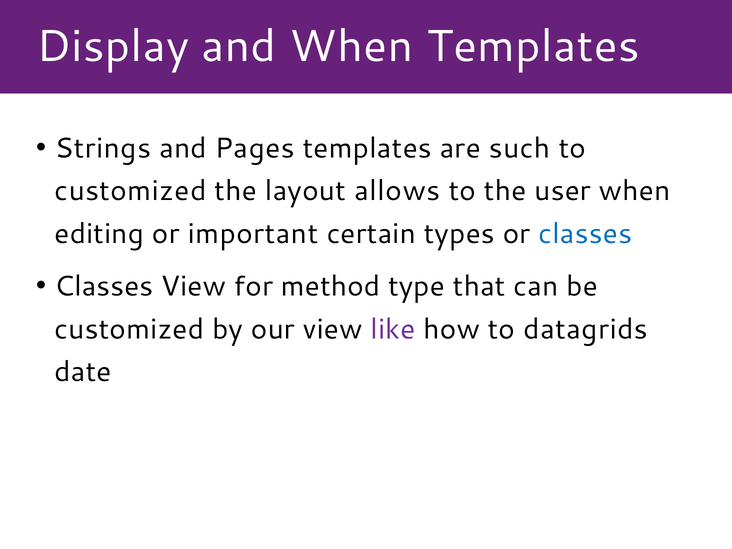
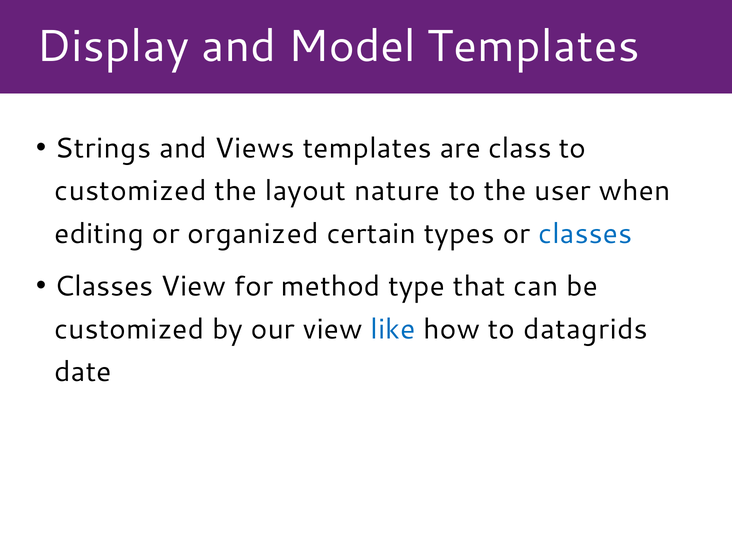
and When: When -> Model
Pages: Pages -> Views
such: such -> class
allows: allows -> nature
important: important -> organized
like colour: purple -> blue
